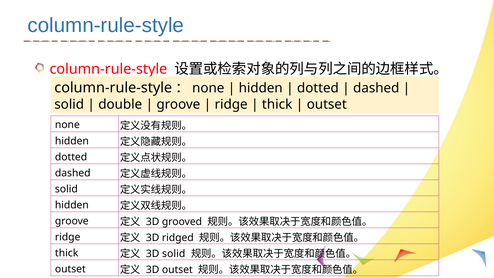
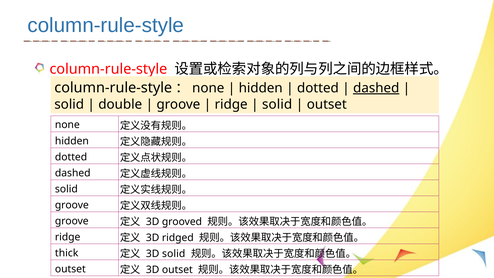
dashed at (376, 88) underline: none -> present
thick at (277, 104): thick -> solid
hidden at (72, 205): hidden -> groove
